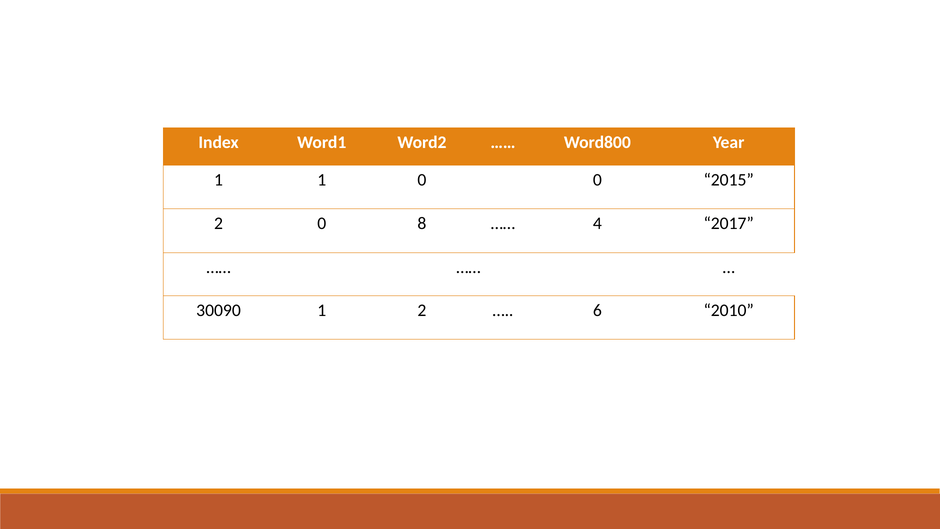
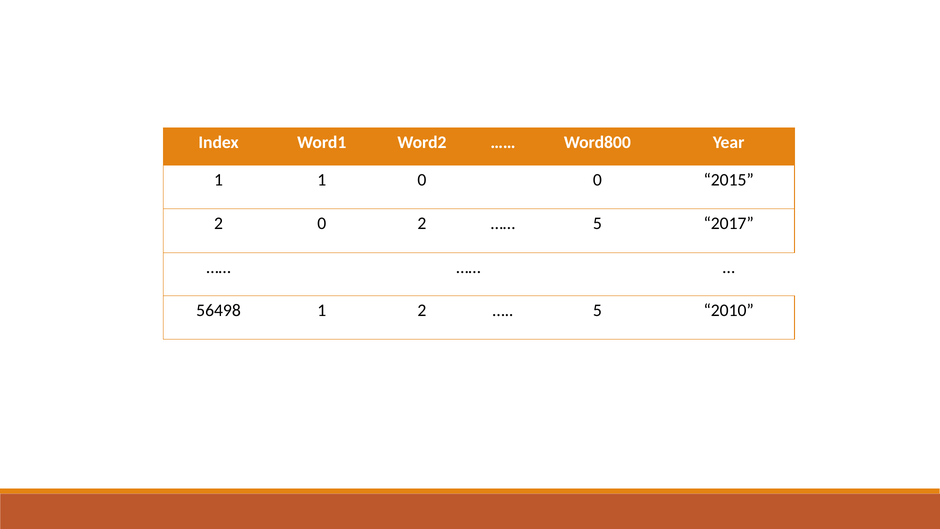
0 8: 8 -> 2
4 at (597, 223): 4 -> 5
30090: 30090 -> 56498
6 at (597, 310): 6 -> 5
